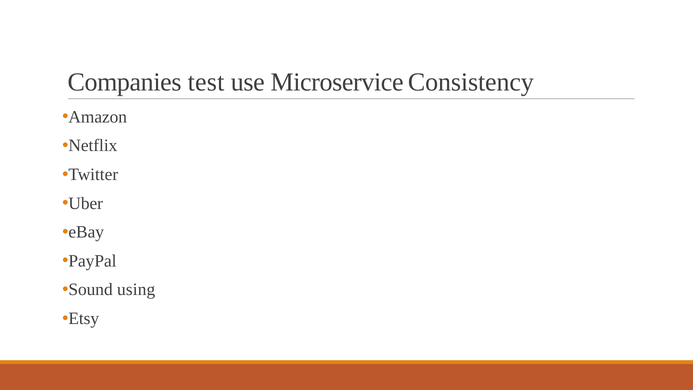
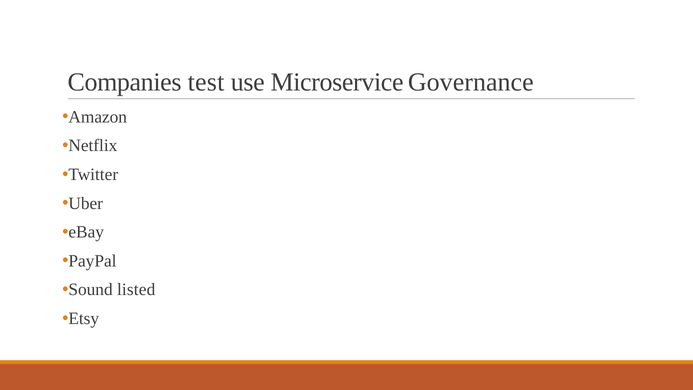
Consistency: Consistency -> Governance
using: using -> listed
